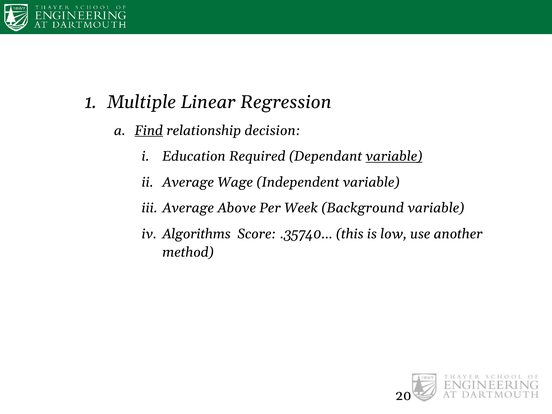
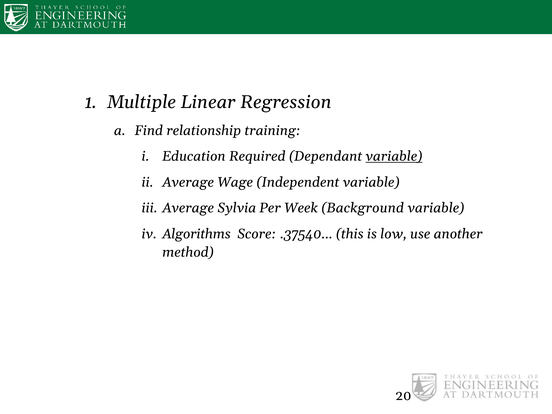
Find underline: present -> none
decision: decision -> training
Above: Above -> Sylvia
.35740…: .35740… -> .37540…
